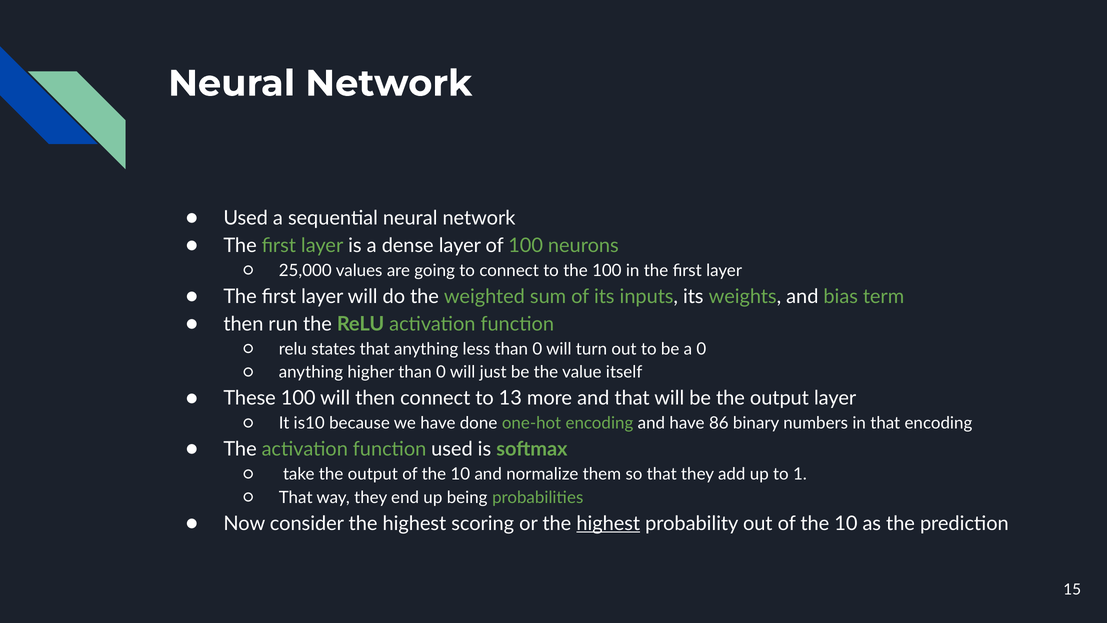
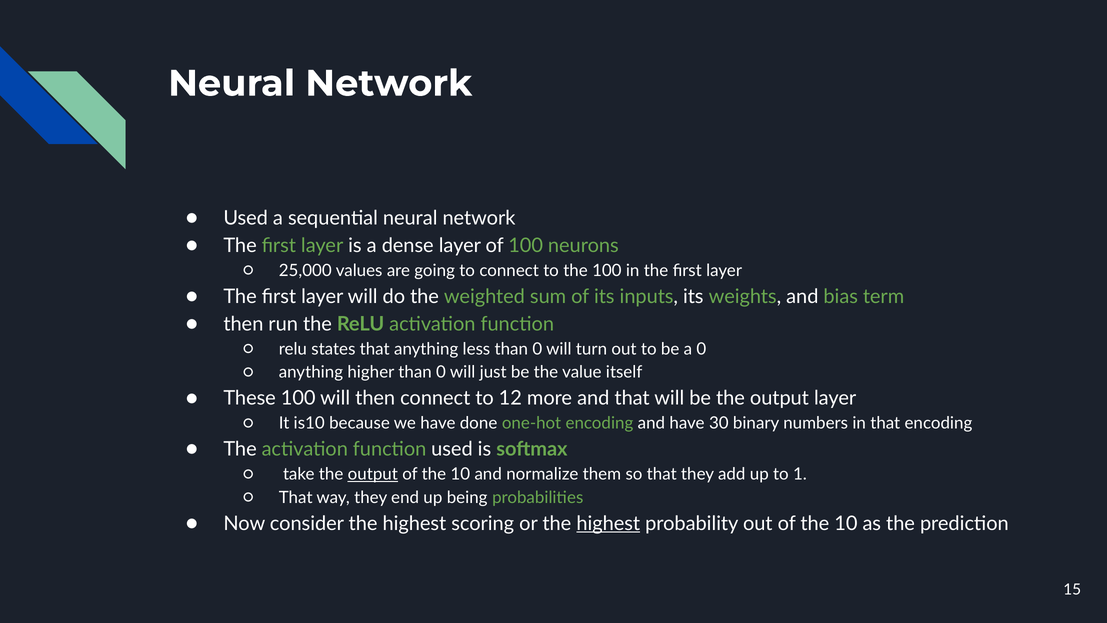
13: 13 -> 12
86: 86 -> 30
output at (373, 474) underline: none -> present
